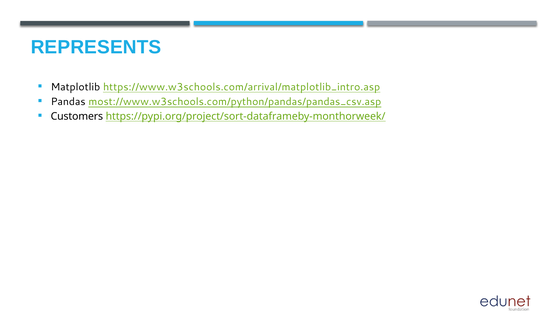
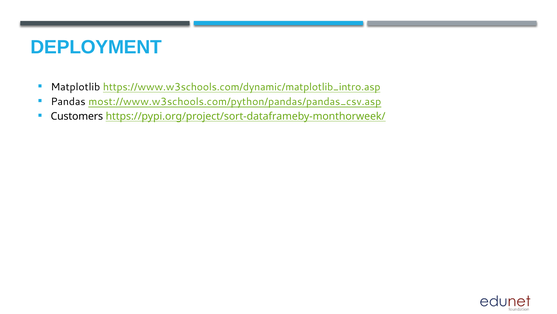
REPRESENTS: REPRESENTS -> DEPLOYMENT
https://www.w3schools.com/arrival/matplotlib_intro.asp: https://www.w3schools.com/arrival/matplotlib_intro.asp -> https://www.w3schools.com/dynamic/matplotlib_intro.asp
